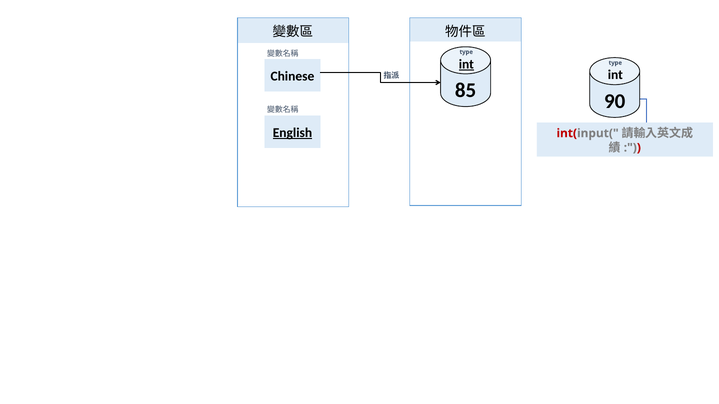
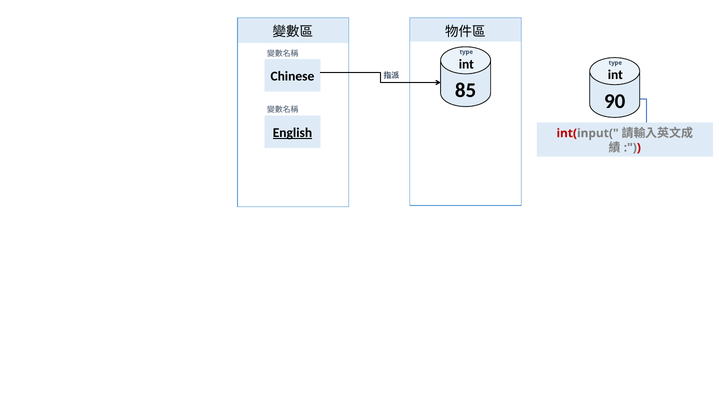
int at (466, 64) underline: present -> none
